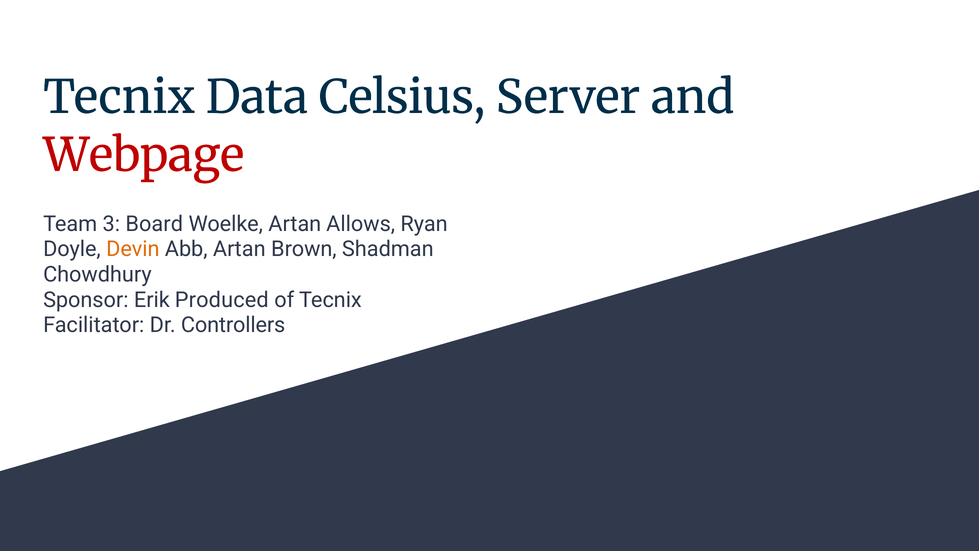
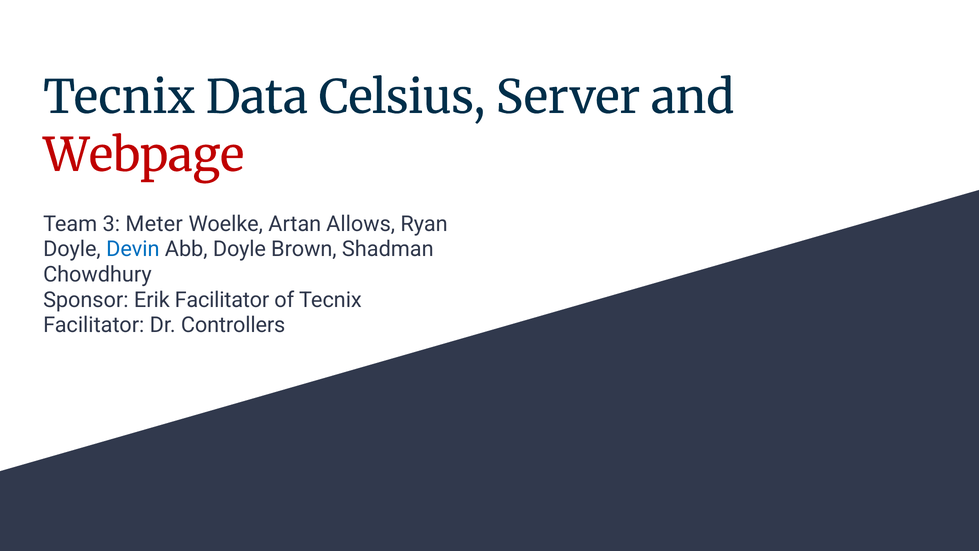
Board: Board -> Meter
Devin colour: orange -> blue
Abb Artan: Artan -> Doyle
Erik Produced: Produced -> Facilitator
